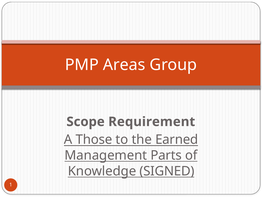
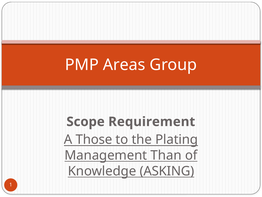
Earned: Earned -> Plating
Parts: Parts -> Than
SIGNED: SIGNED -> ASKING
